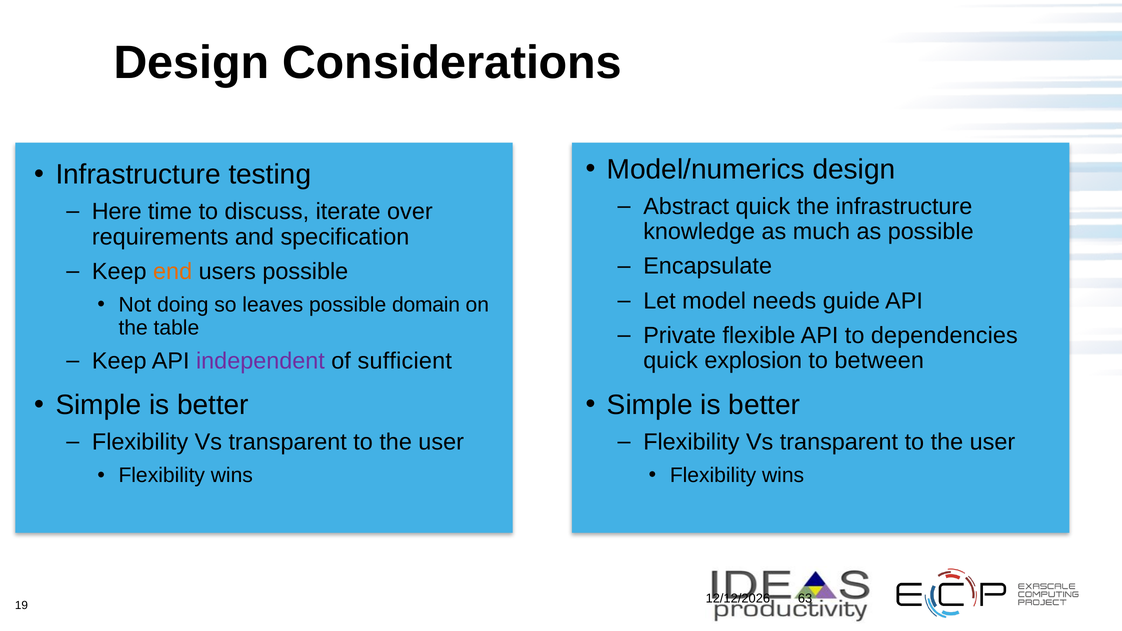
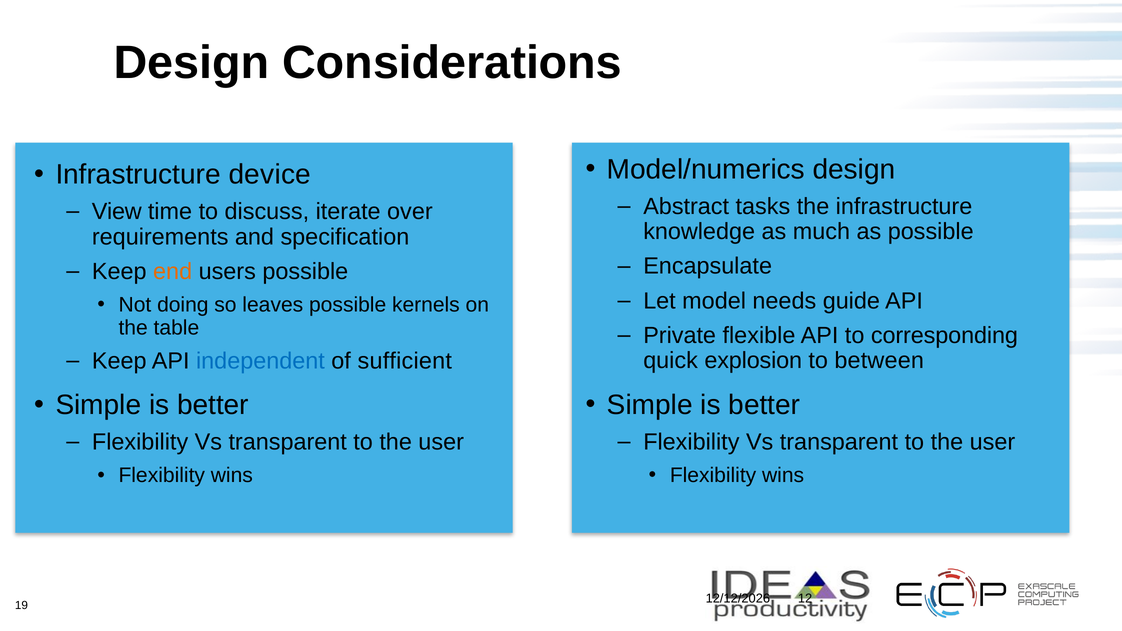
testing: testing -> device
Abstract quick: quick -> tasks
Here: Here -> View
domain: domain -> kernels
dependencies: dependencies -> corresponding
independent colour: purple -> blue
63: 63 -> 12
